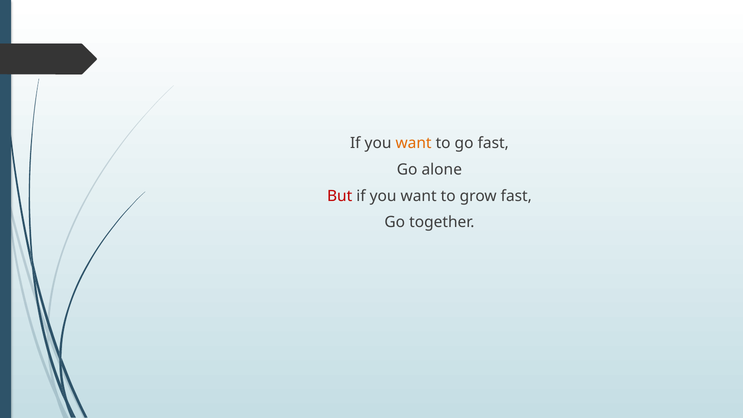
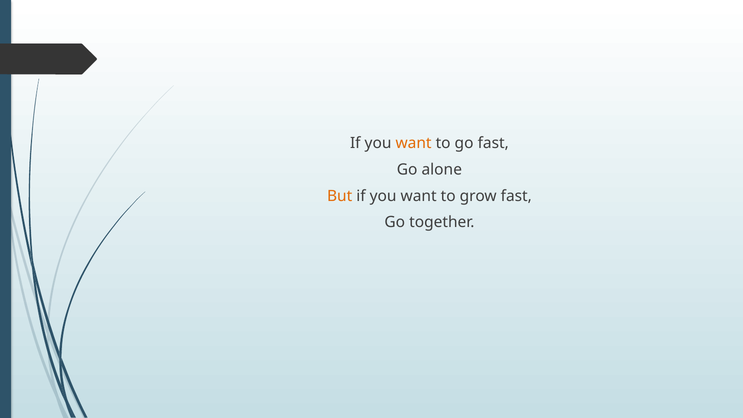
But colour: red -> orange
